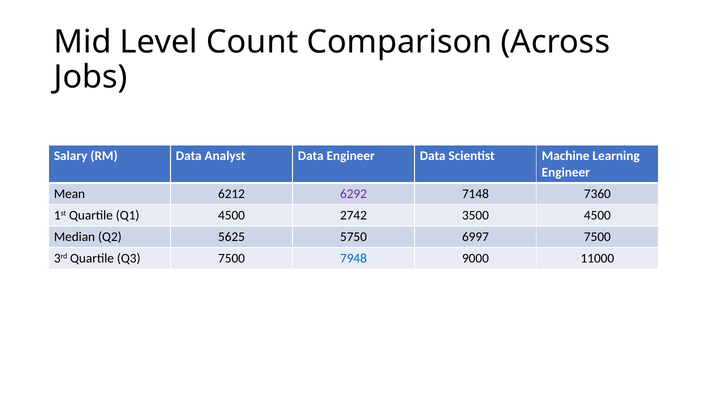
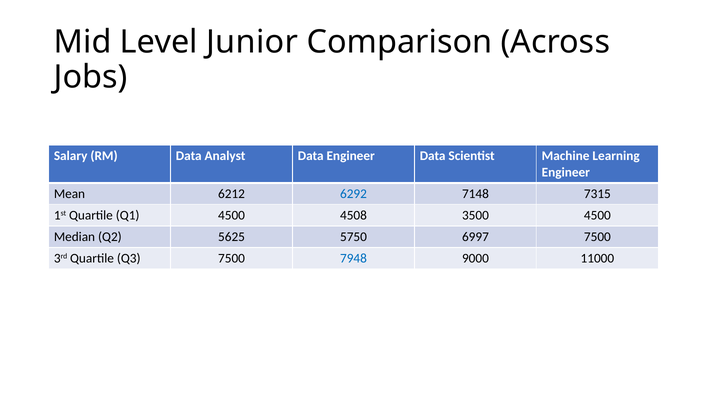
Count: Count -> Junior
6292 colour: purple -> blue
7360: 7360 -> 7315
2742: 2742 -> 4508
